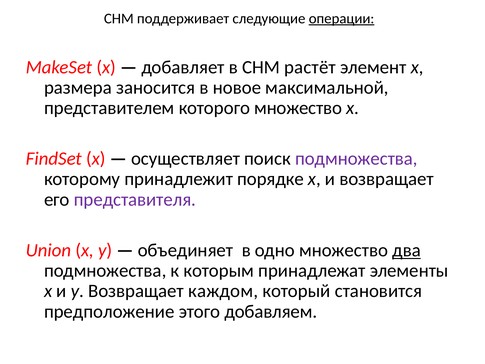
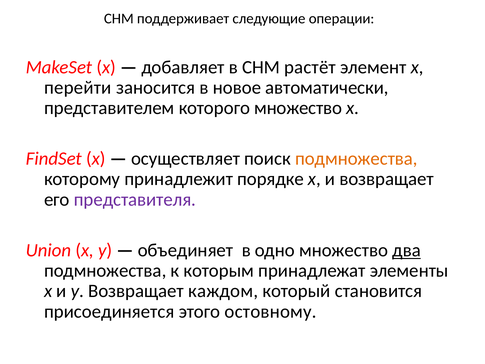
операции underline: present -> none
размера: размера -> перейти
максимальной: максимальной -> автоматически
подмножества at (356, 159) colour: purple -> orange
предположение: предположение -> присоединяется
добавляем: добавляем -> остовному
